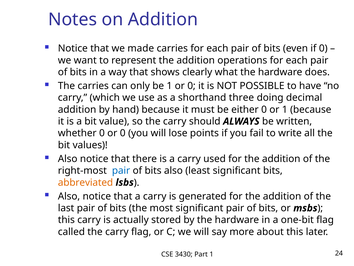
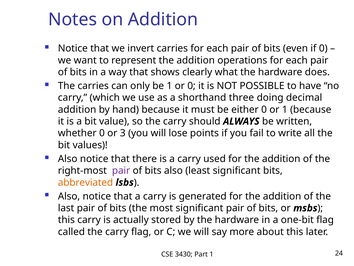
made: made -> invert
0 or 0: 0 -> 3
pair at (121, 170) colour: blue -> purple
